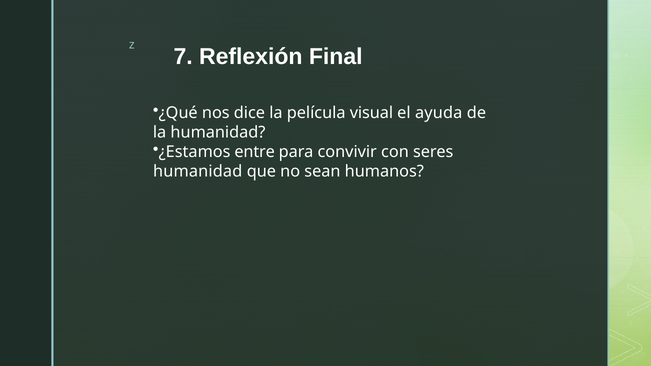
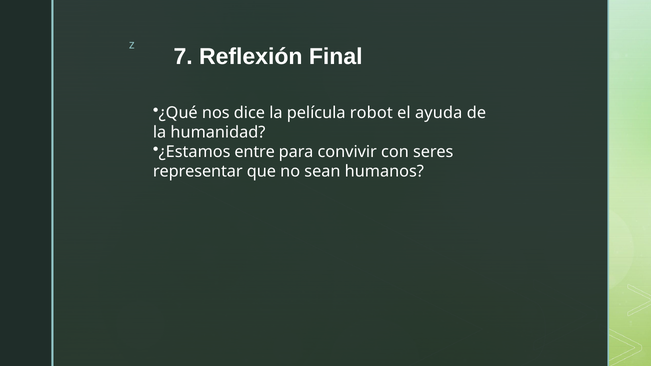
visual: visual -> robot
humanidad at (198, 172): humanidad -> representar
